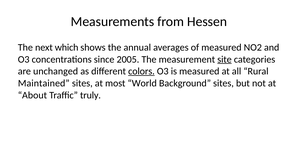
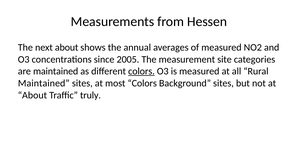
next which: which -> about
site underline: present -> none
are unchanged: unchanged -> maintained
most World: World -> Colors
